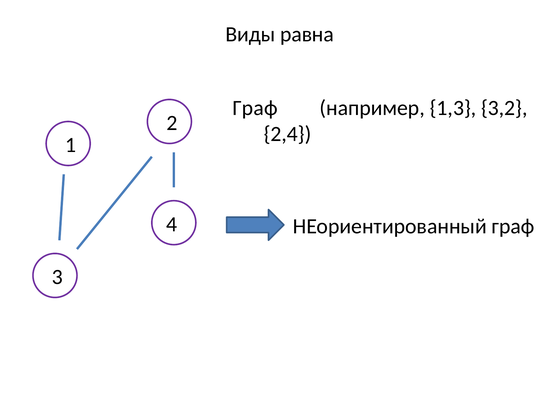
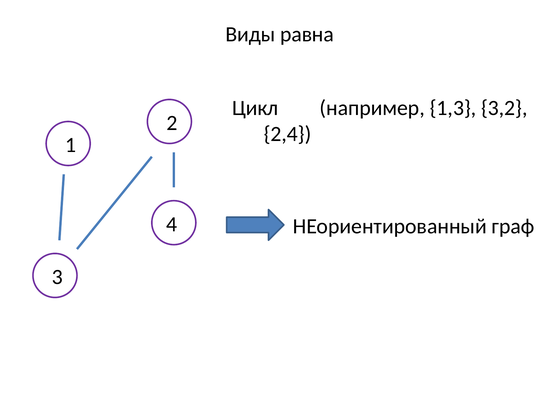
Граф at (255, 108): Граф -> Цикл
